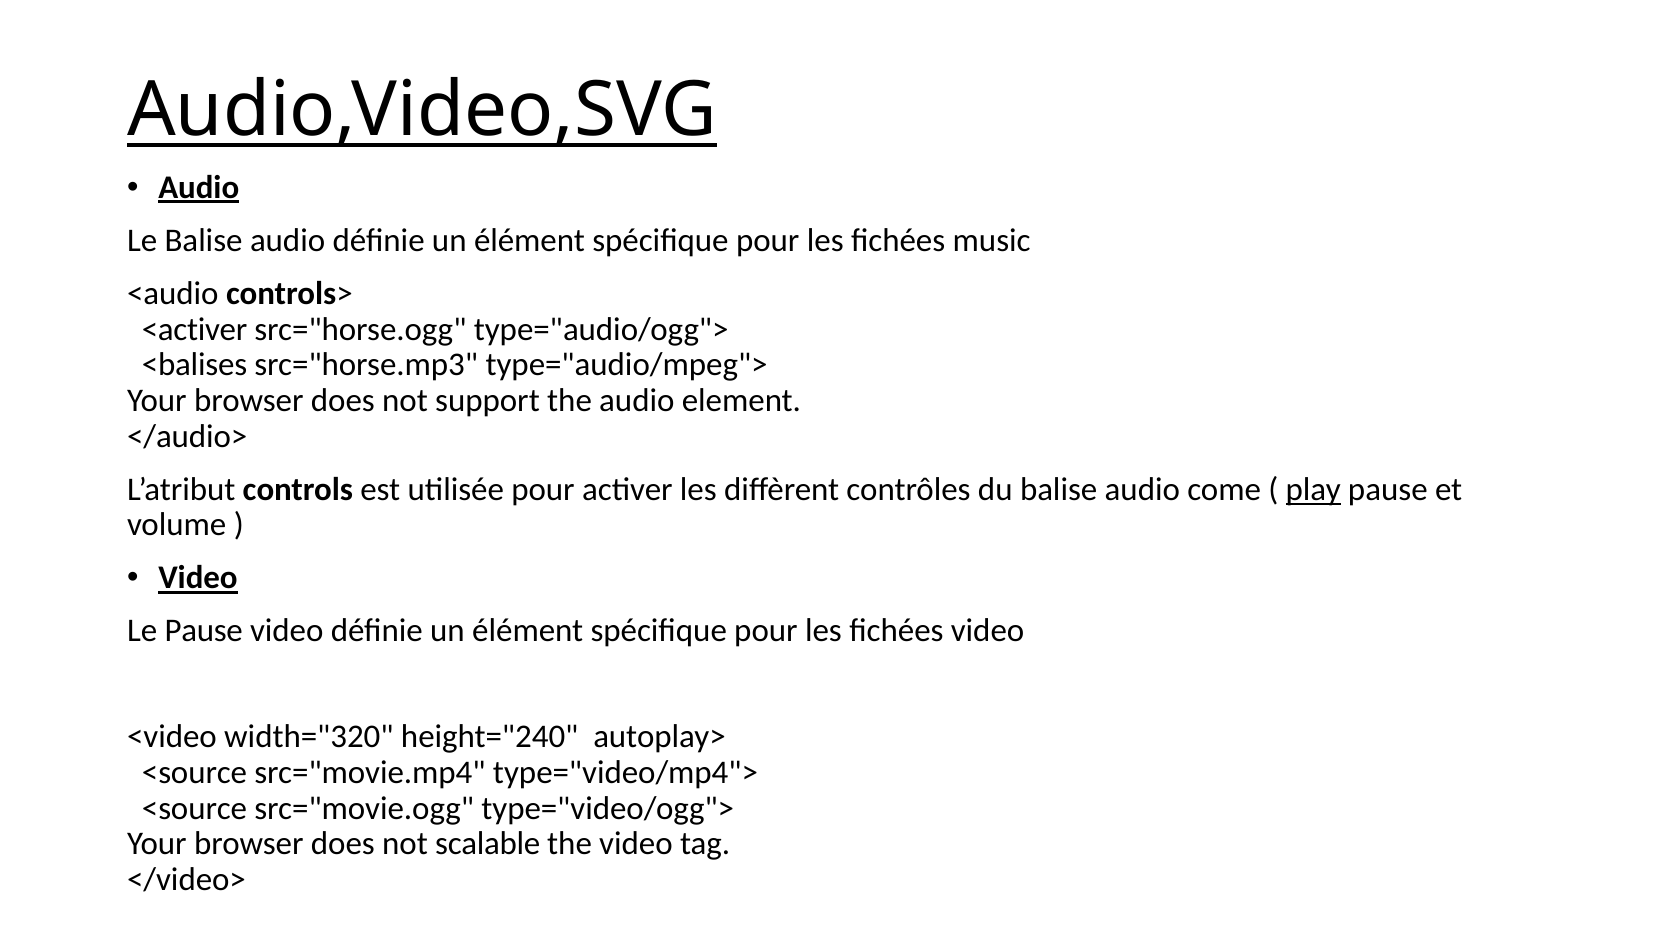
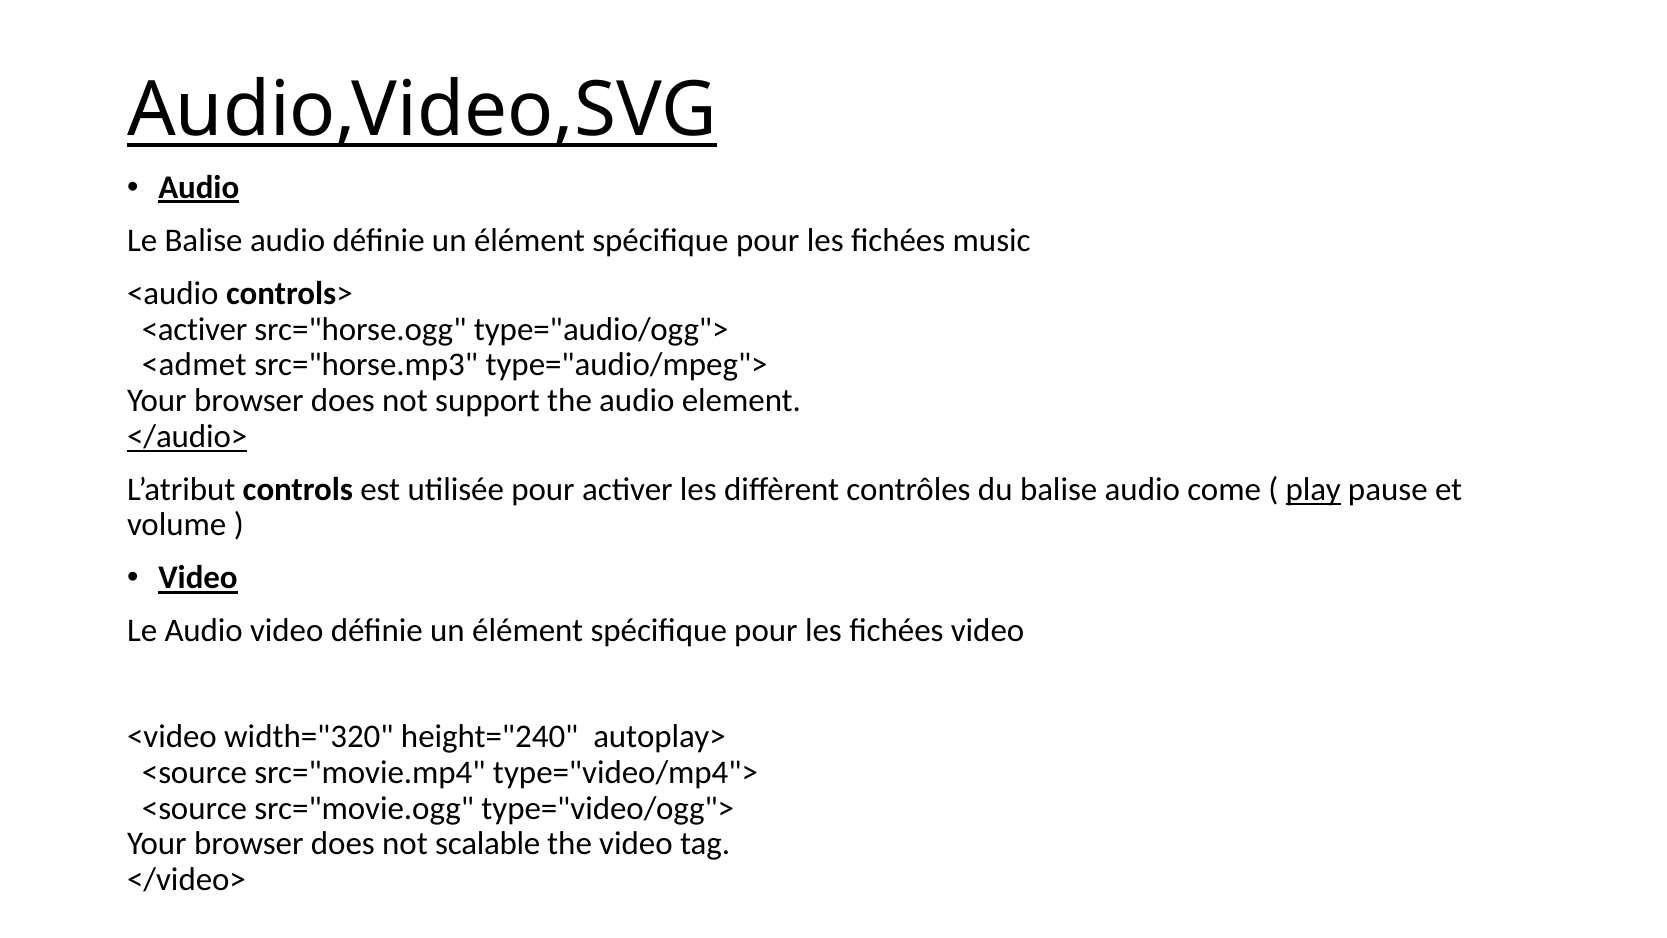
<balises: <balises -> <admet
</audio> underline: none -> present
Le Pause: Pause -> Audio
